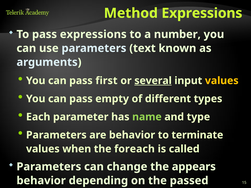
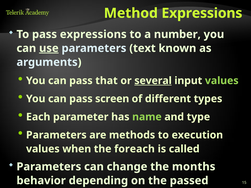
use underline: none -> present
first: first -> that
values at (222, 81) colour: yellow -> light green
empty: empty -> screen
are behavior: behavior -> methods
terminate: terminate -> execution
appears: appears -> months
